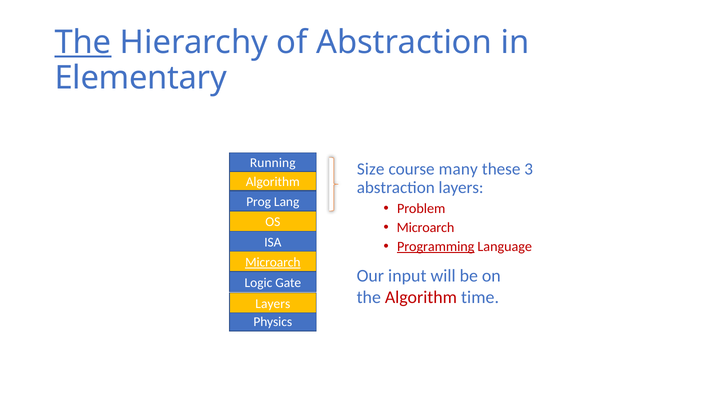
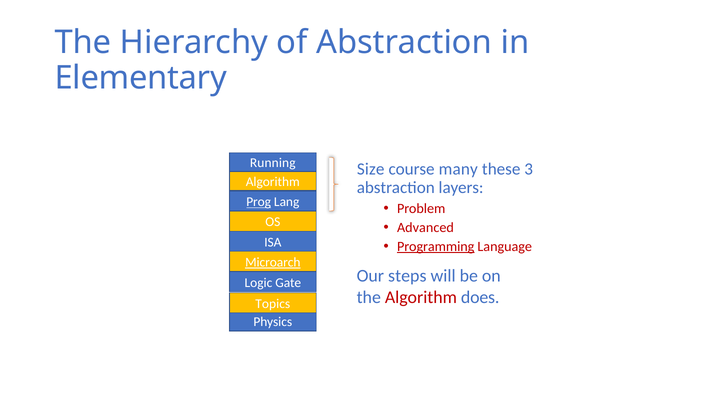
The at (83, 42) underline: present -> none
Prog underline: none -> present
Microarch at (426, 227): Microarch -> Advanced
input: input -> steps
time: time -> does
Layers at (273, 304): Layers -> Topics
